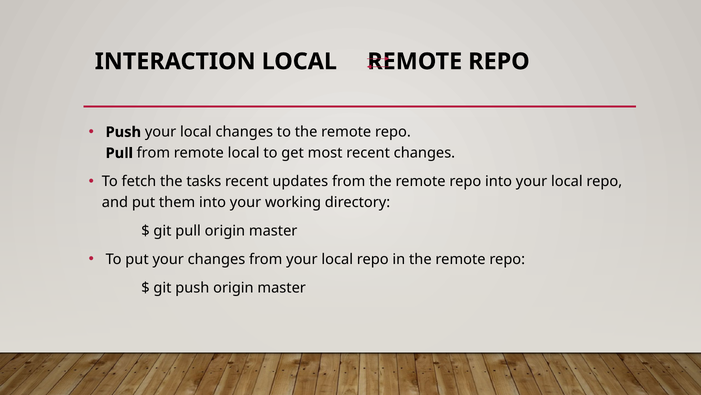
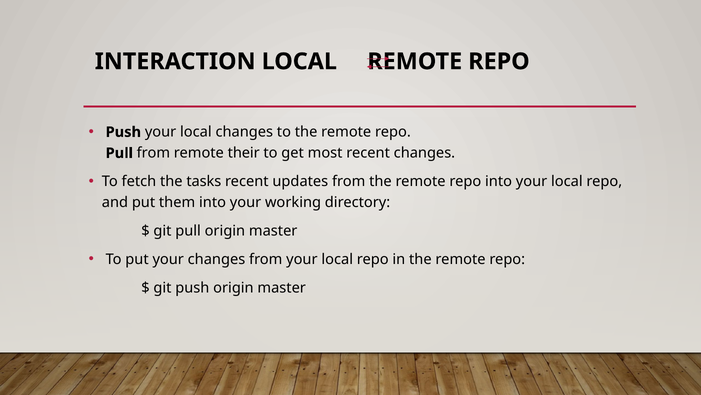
remote local: local -> their
